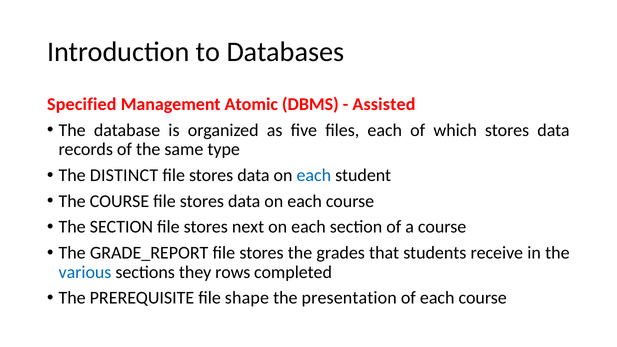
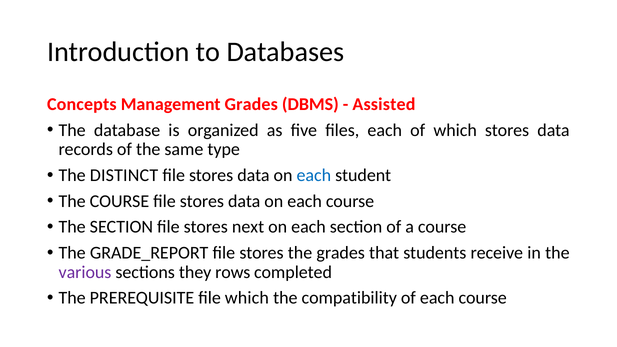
Specified: Specified -> Concepts
Management Atomic: Atomic -> Grades
various colour: blue -> purple
file shape: shape -> which
presentation: presentation -> compatibility
